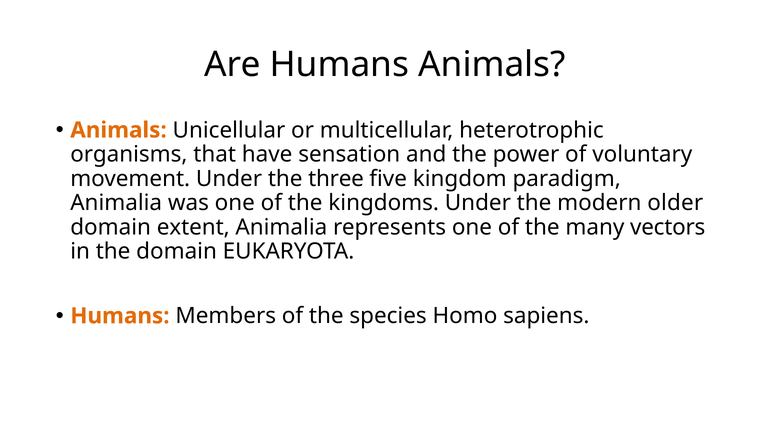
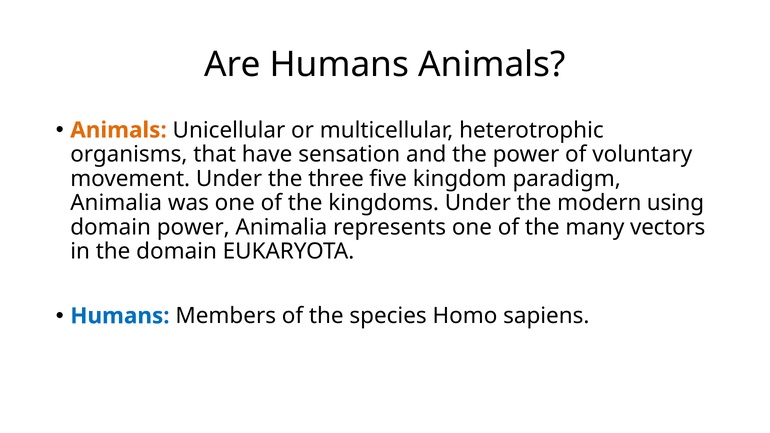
older: older -> using
domain extent: extent -> power
Humans at (120, 316) colour: orange -> blue
